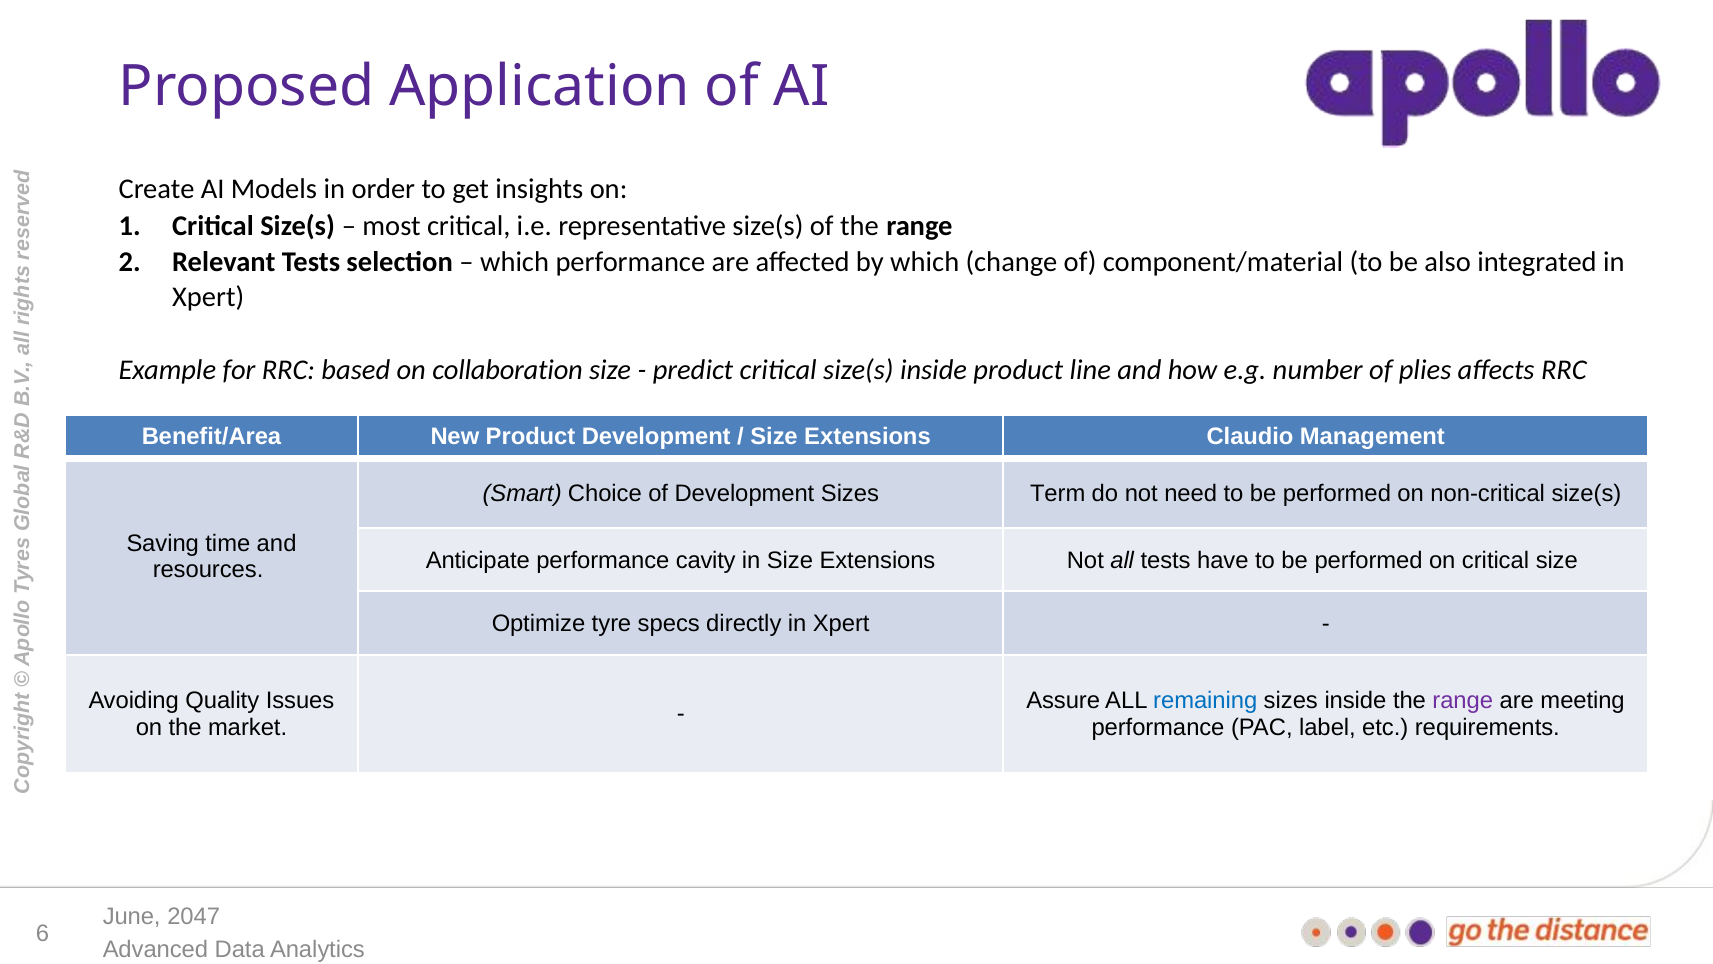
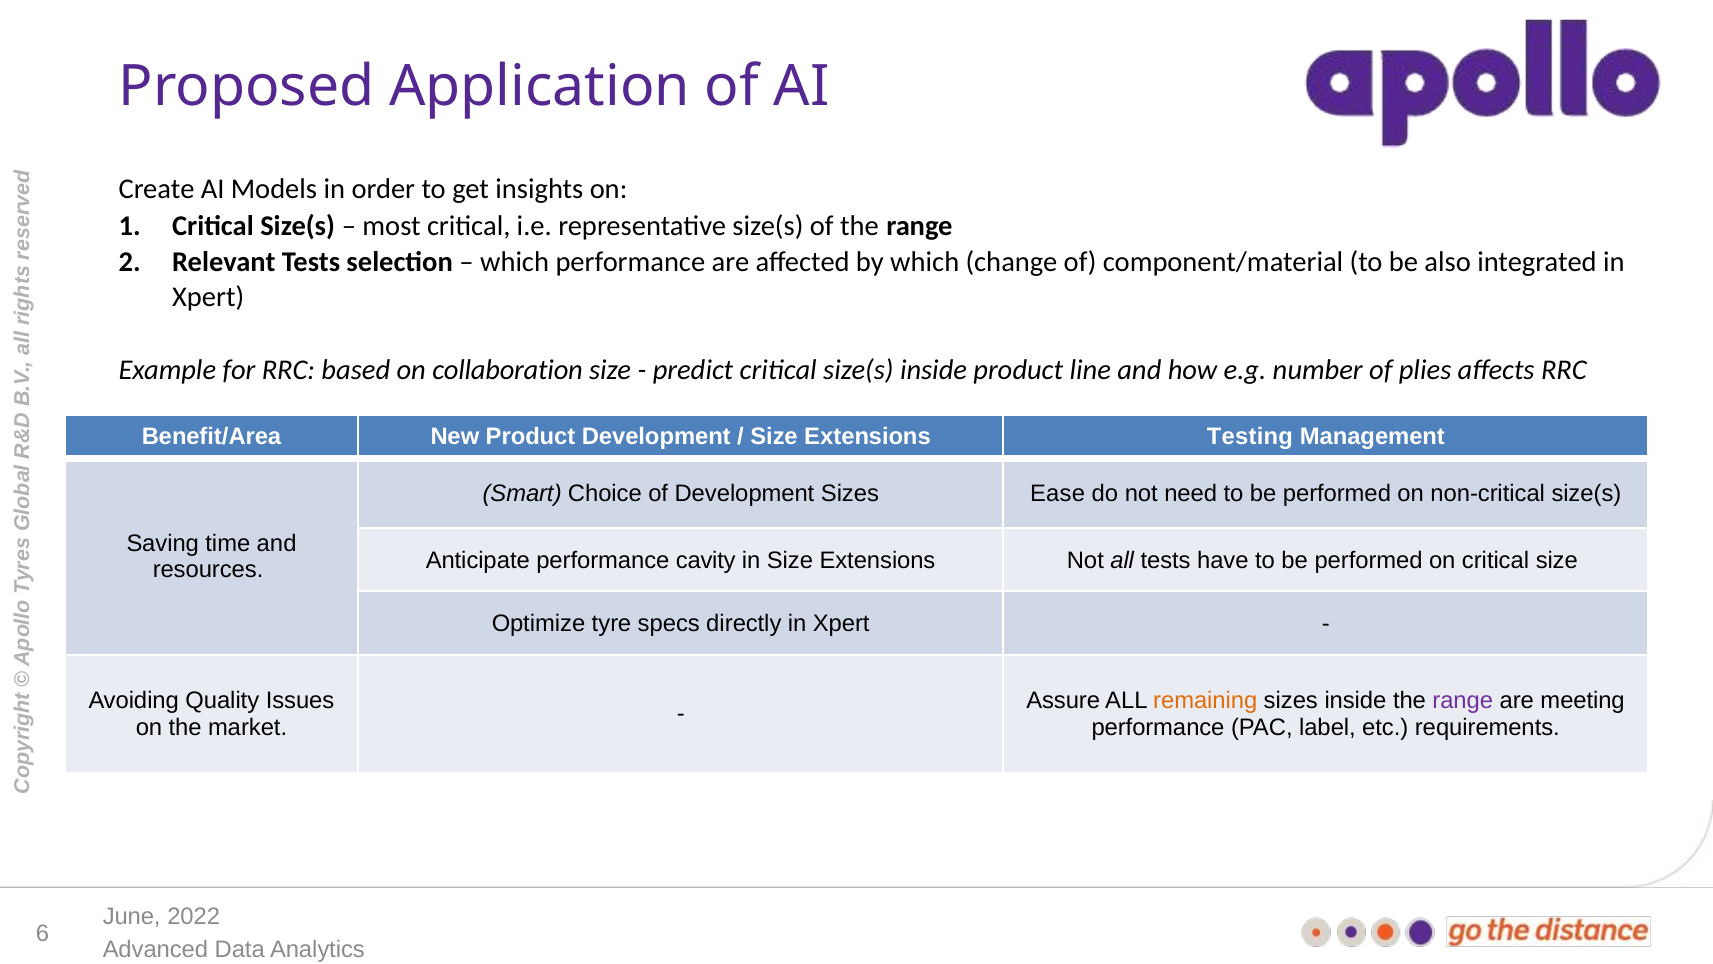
Claudio: Claudio -> Testing
Term: Term -> Ease
remaining colour: blue -> orange
2047: 2047 -> 2022
